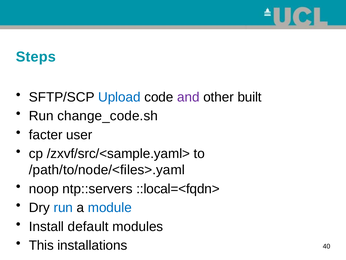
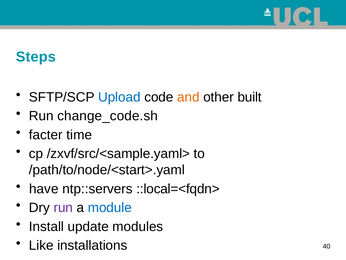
and colour: purple -> orange
user: user -> time
/path/to/node/<files>.yaml: /path/to/node/<files>.yaml -> /path/to/node/<start>.yaml
noop: noop -> have
run at (63, 207) colour: blue -> purple
default: default -> update
This: This -> Like
